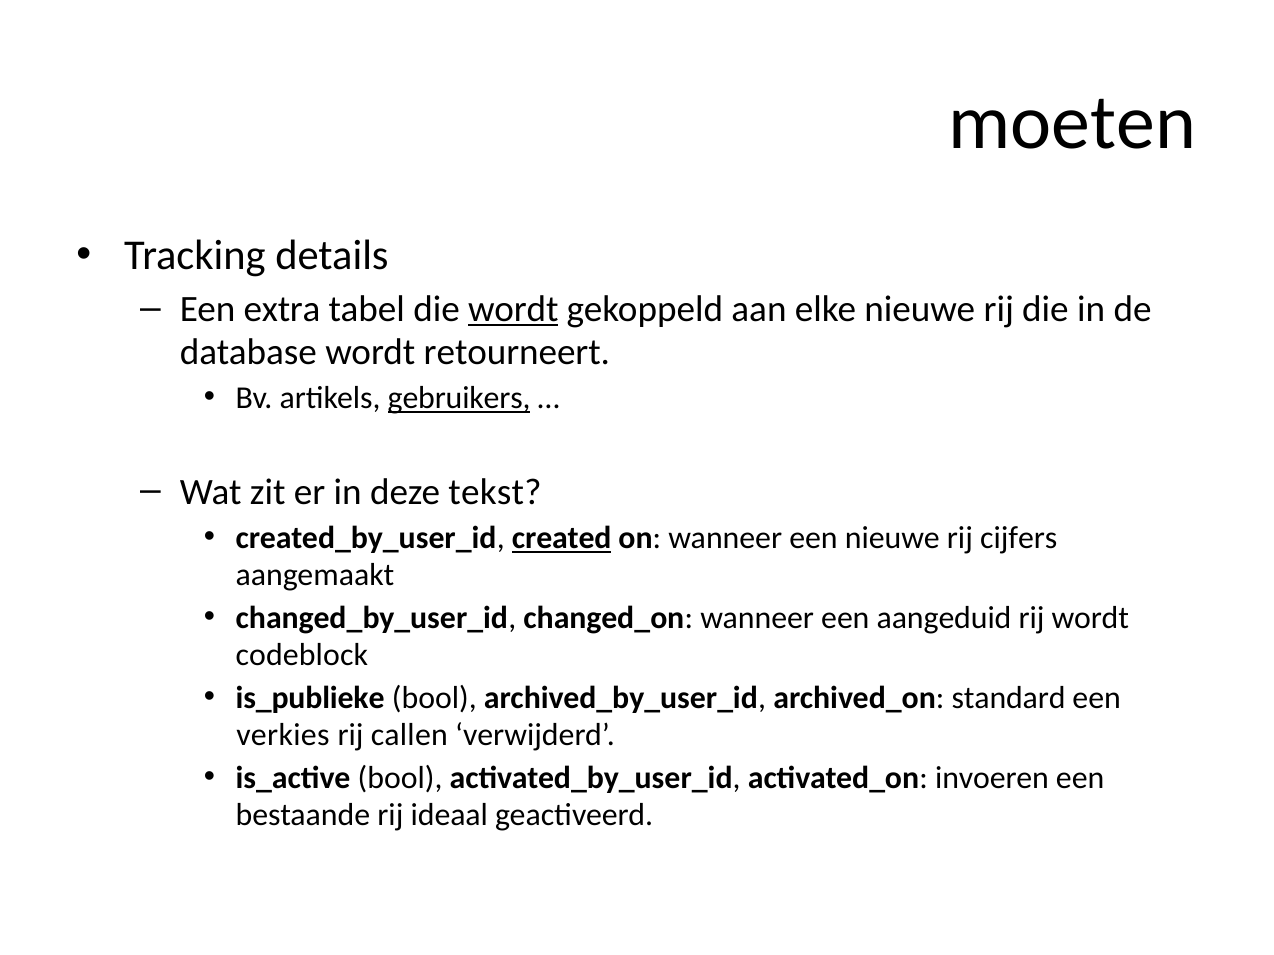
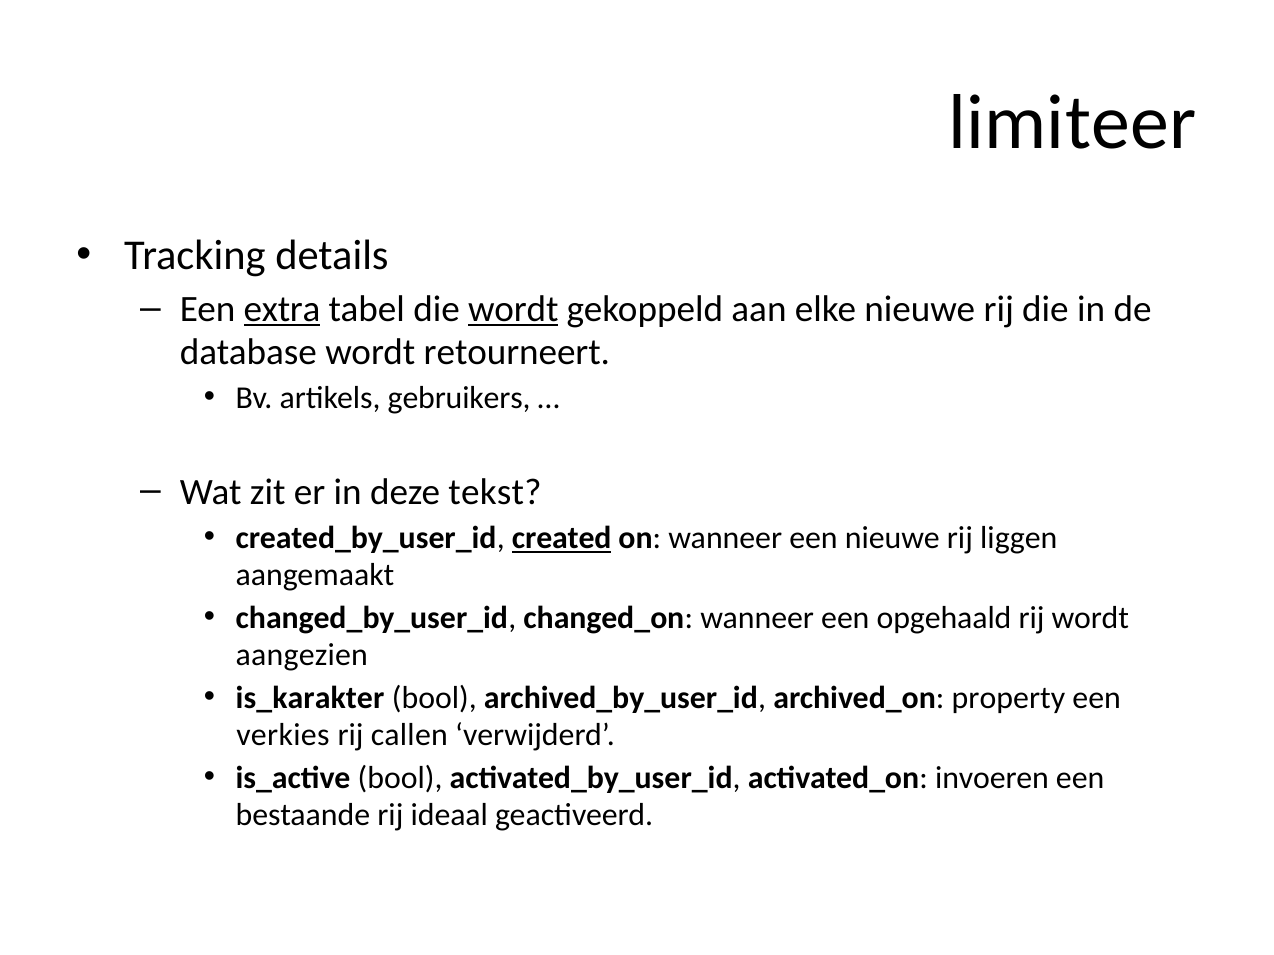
moeten: moeten -> limiteer
extra underline: none -> present
gebruikers underline: present -> none
cijfers: cijfers -> liggen
aangeduid: aangeduid -> opgehaald
codeblock: codeblock -> aangezien
is_publieke: is_publieke -> is_karakter
standard: standard -> property
